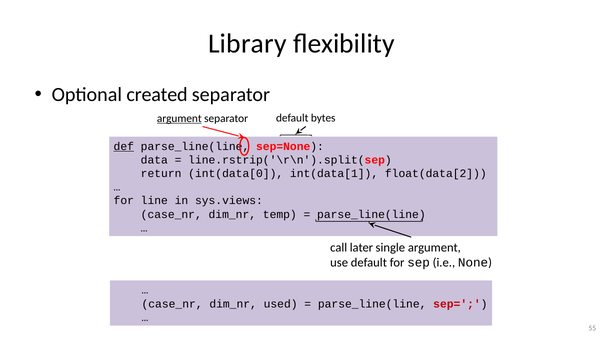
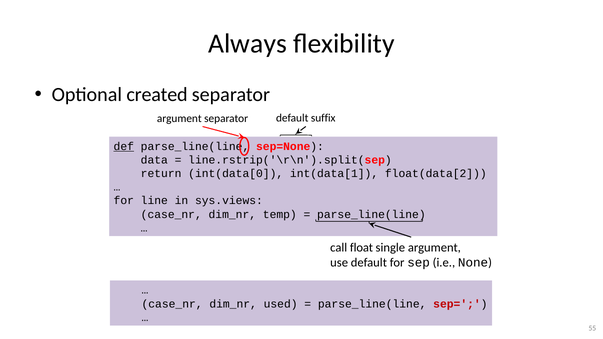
Library: Library -> Always
argument at (179, 118) underline: present -> none
bytes: bytes -> suffix
later: later -> float
